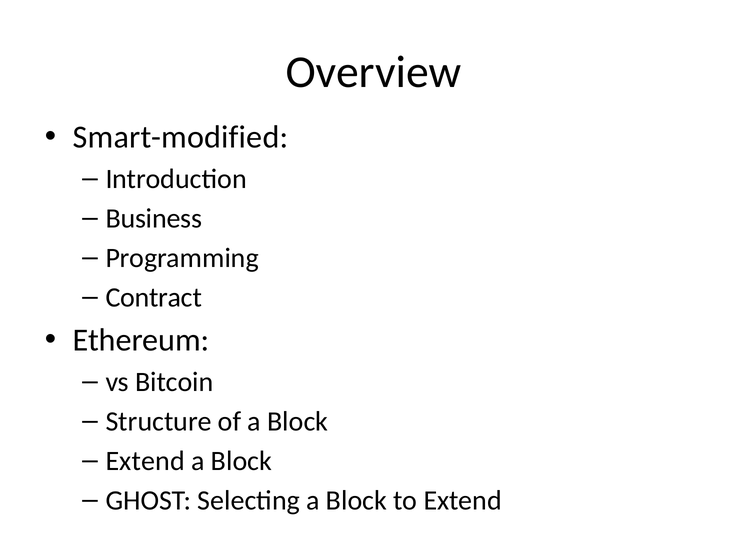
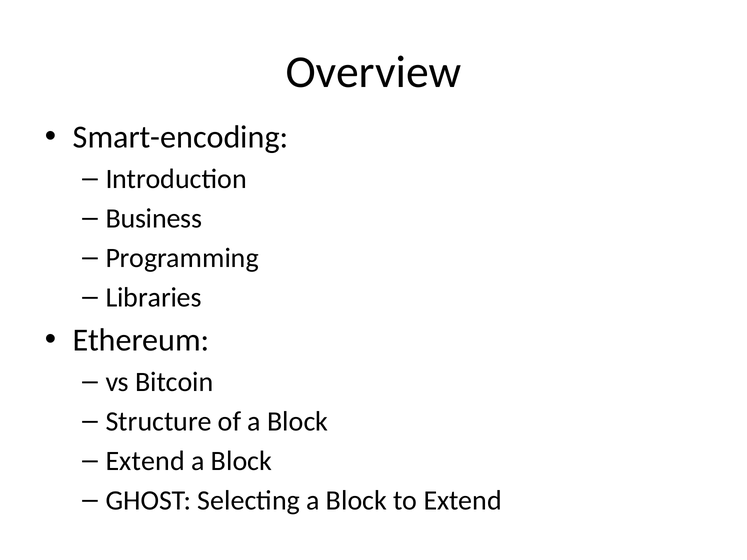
Smart-modified: Smart-modified -> Smart-encoding
Contract: Contract -> Libraries
